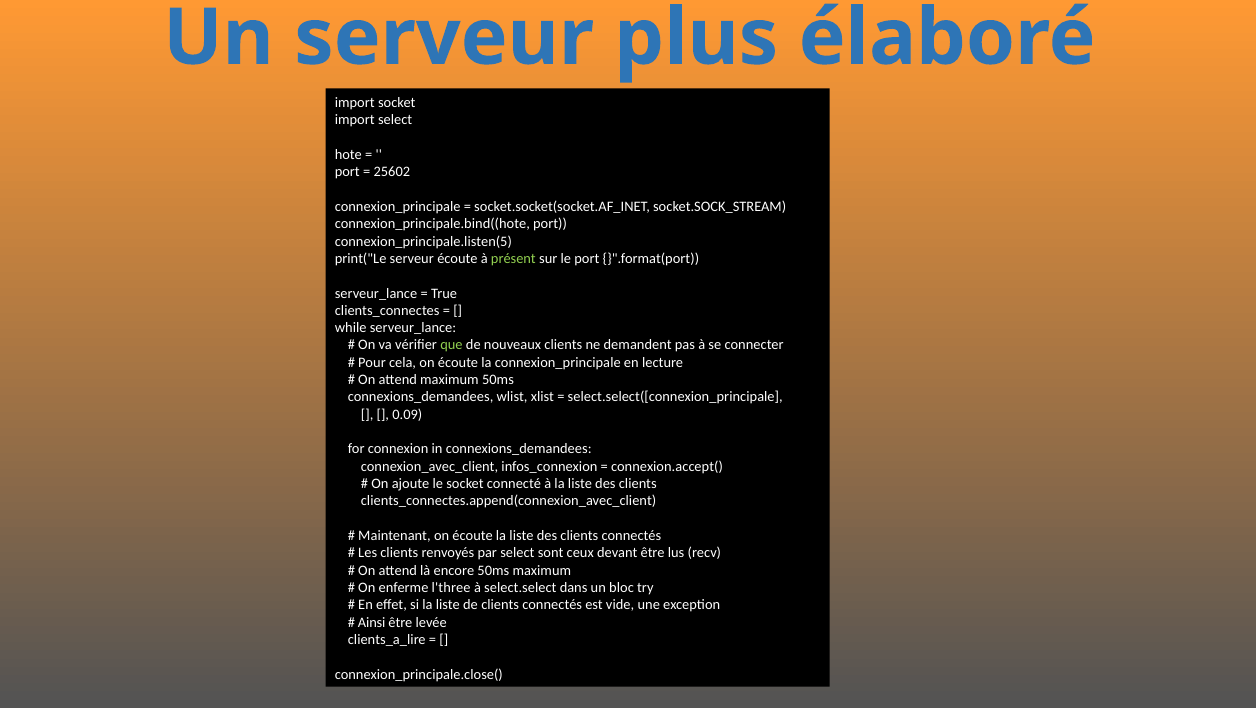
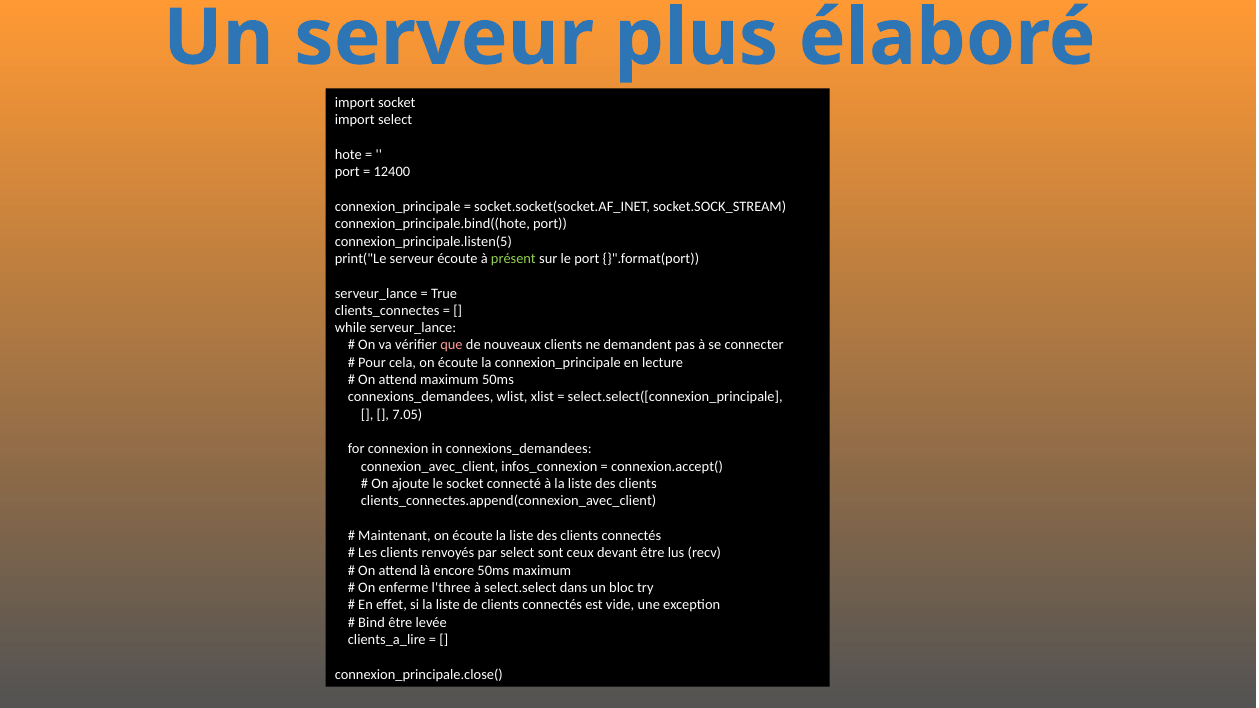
25602: 25602 -> 12400
que colour: light green -> pink
0.09: 0.09 -> 7.05
Ainsi: Ainsi -> Bind
